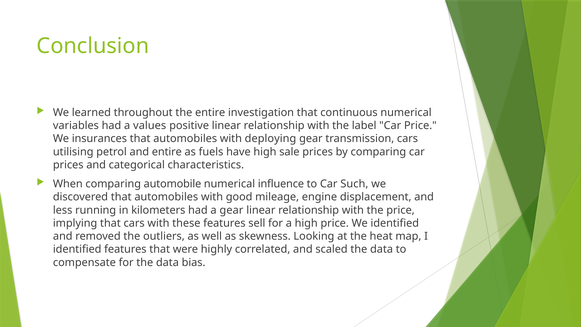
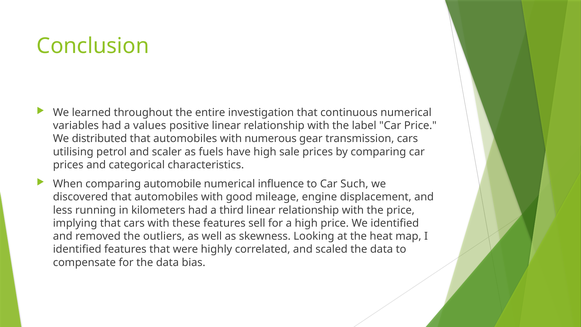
insurances: insurances -> distributed
deploying: deploying -> numerous
and entire: entire -> scaler
a gear: gear -> third
